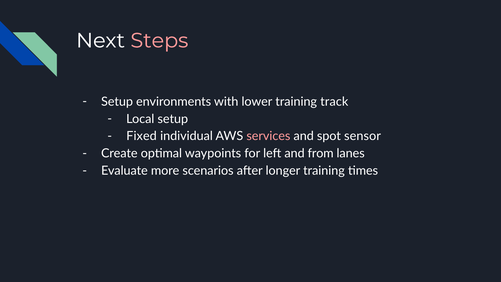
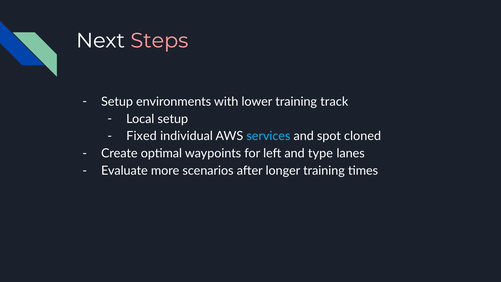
services colour: pink -> light blue
sensor: sensor -> cloned
from: from -> type
